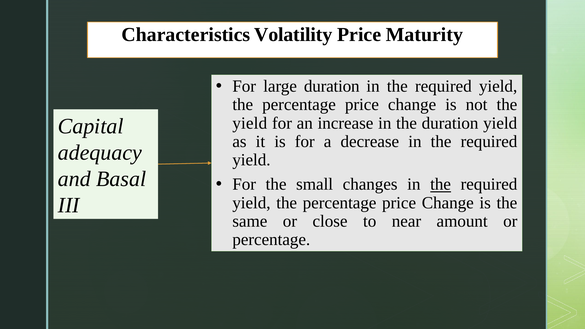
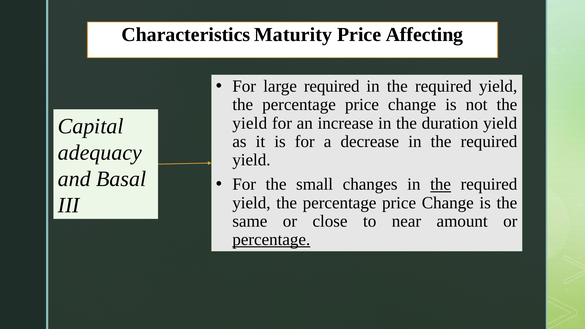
Volatility: Volatility -> Maturity
Maturity: Maturity -> Affecting
large duration: duration -> required
percentage at (271, 240) underline: none -> present
